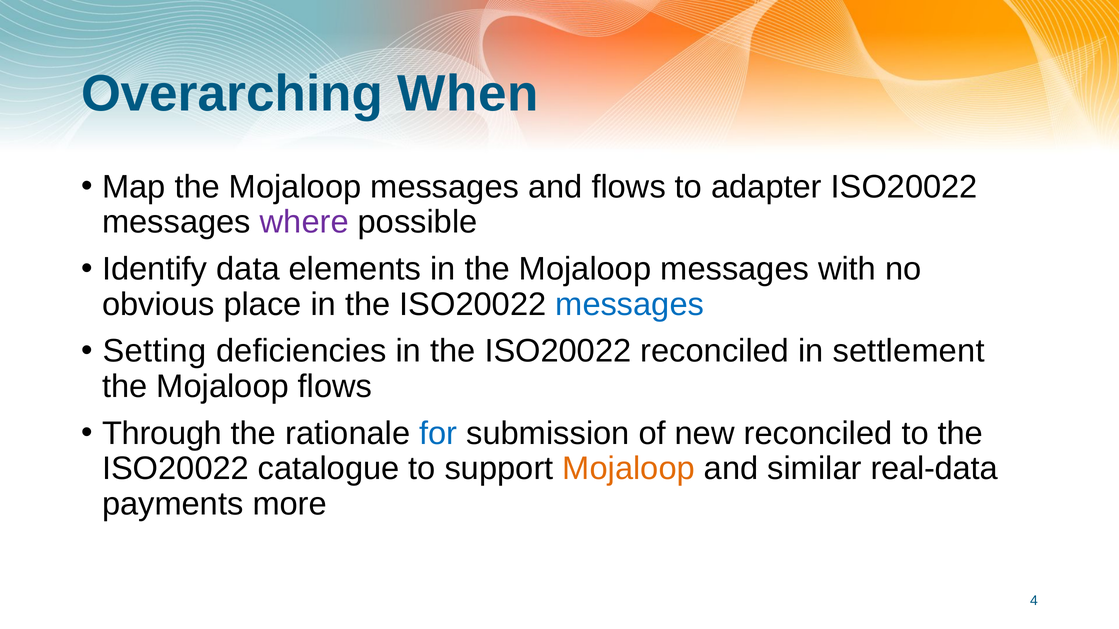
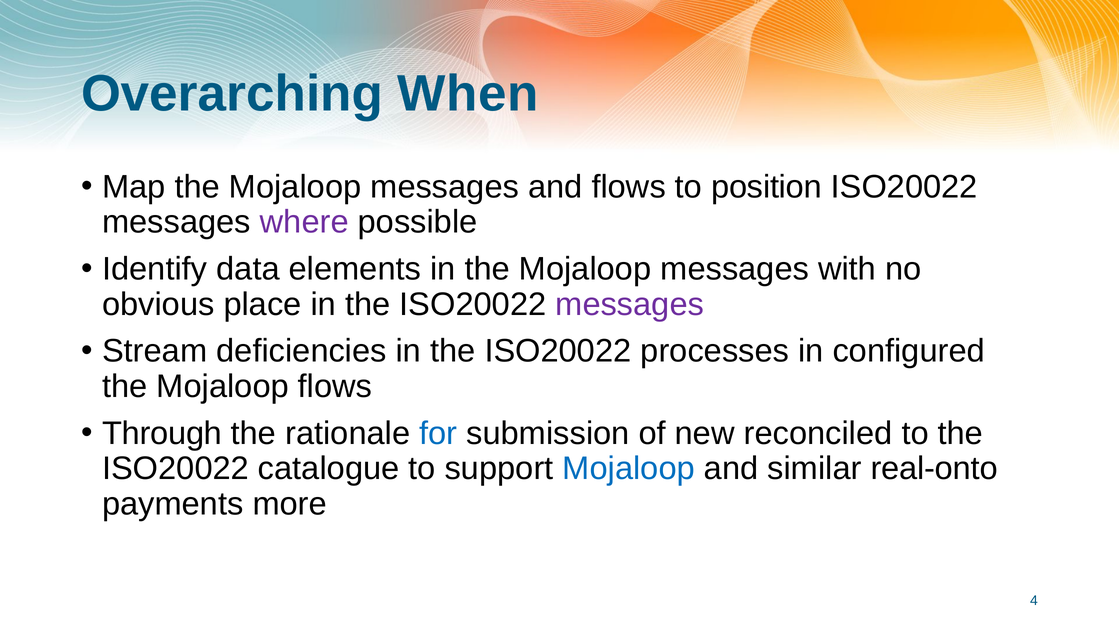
adapter: adapter -> position
messages at (630, 304) colour: blue -> purple
Setting: Setting -> Stream
ISO20022 reconciled: reconciled -> processes
settlement: settlement -> configured
Mojaloop at (629, 469) colour: orange -> blue
real-data: real-data -> real-onto
